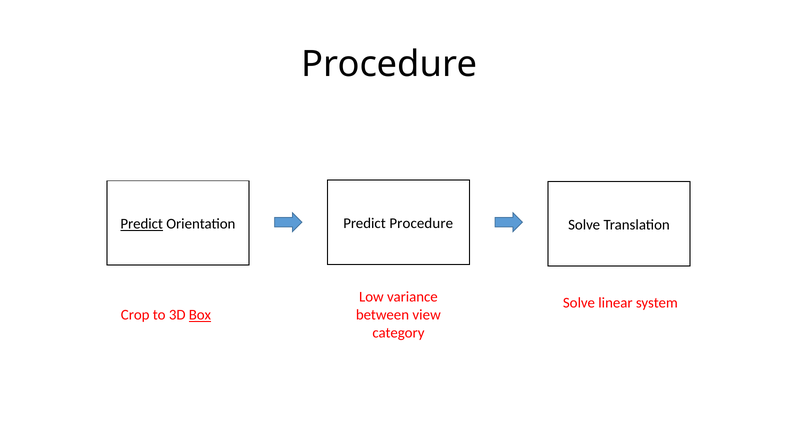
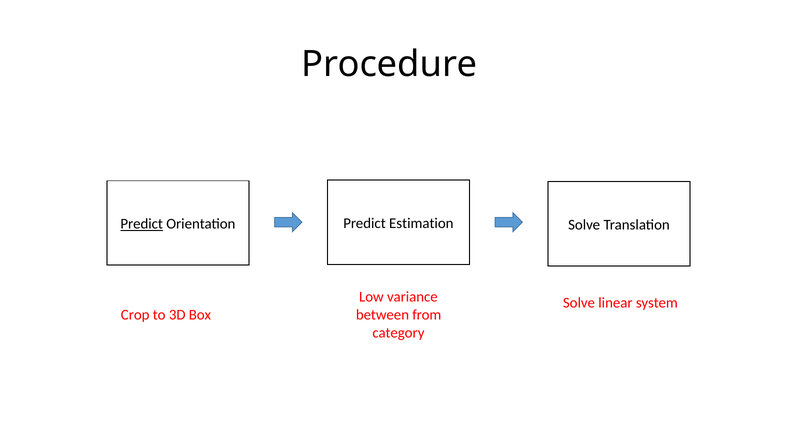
Predict Procedure: Procedure -> Estimation
view: view -> from
Box underline: present -> none
